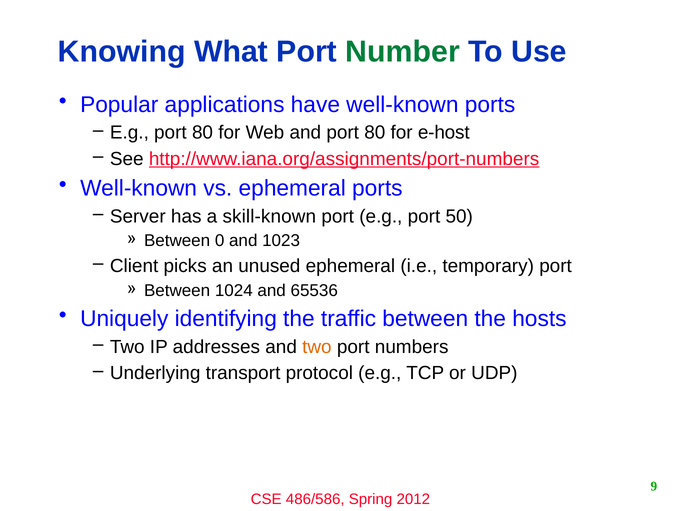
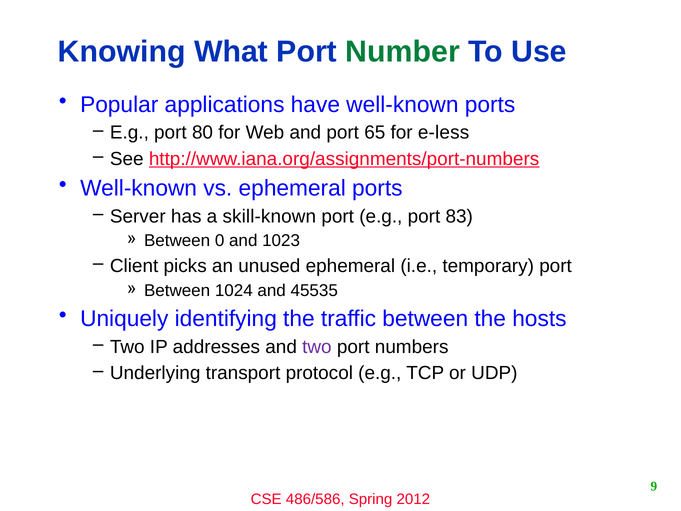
and port 80: 80 -> 65
e-host: e-host -> e-less
50: 50 -> 83
65536: 65536 -> 45535
two at (317, 347) colour: orange -> purple
